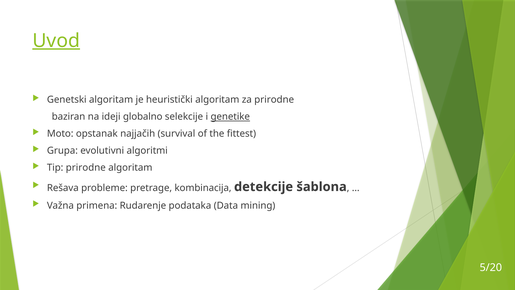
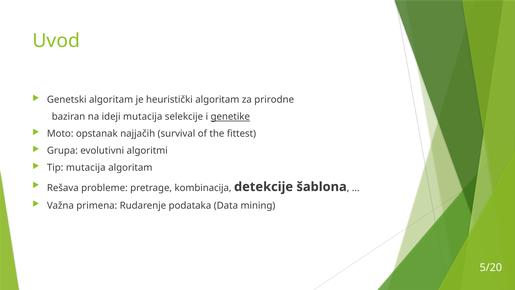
Uvod underline: present -> none
ideji globalno: globalno -> mutacija
Tip prirodne: prirodne -> mutacija
